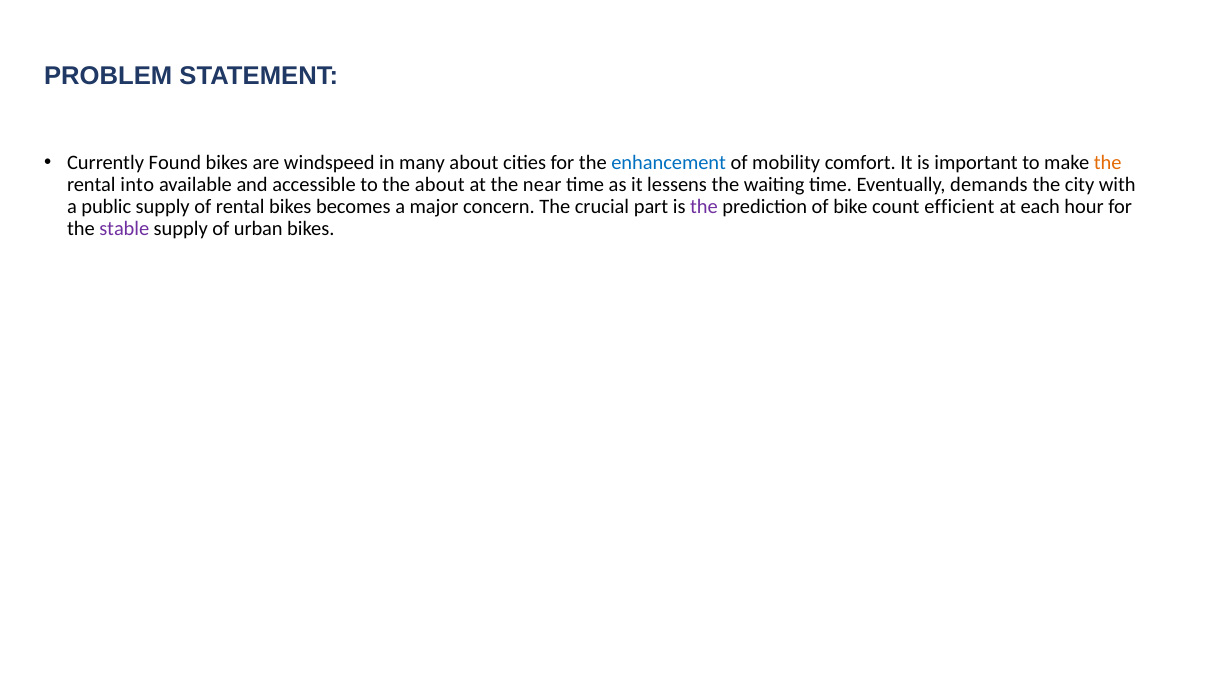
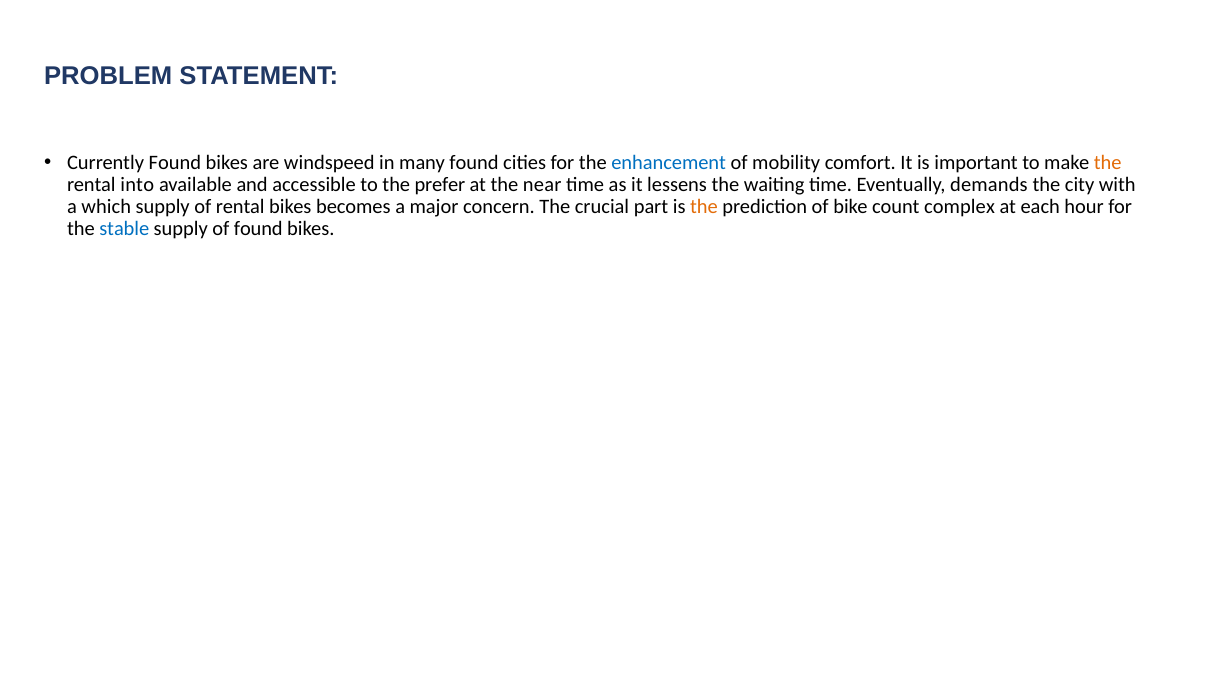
many about: about -> found
the about: about -> prefer
public: public -> which
the at (704, 207) colour: purple -> orange
efficient: efficient -> complex
stable colour: purple -> blue
of urban: urban -> found
